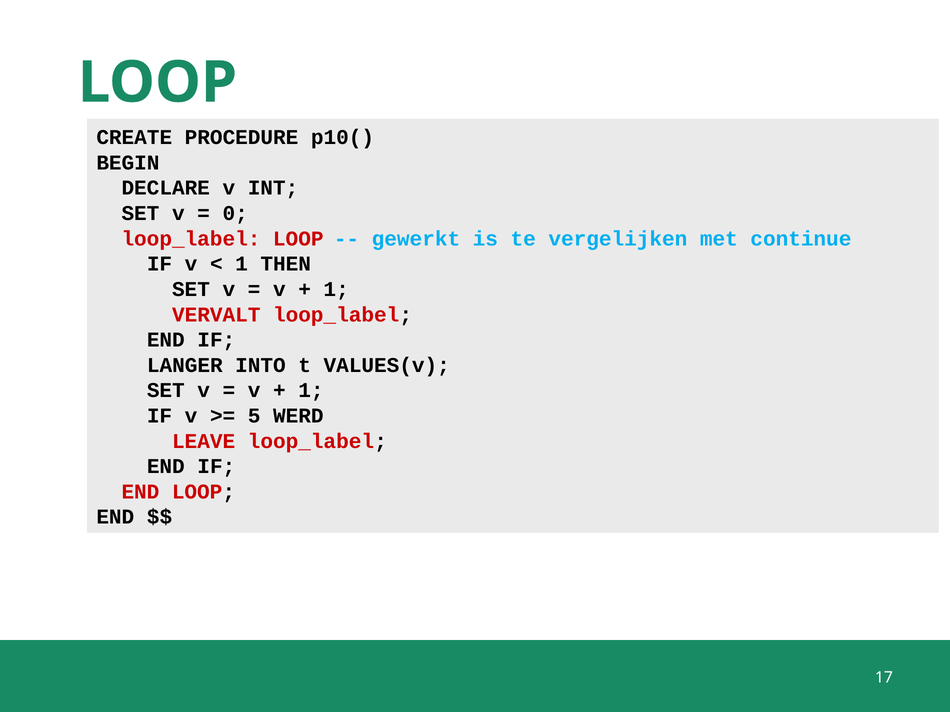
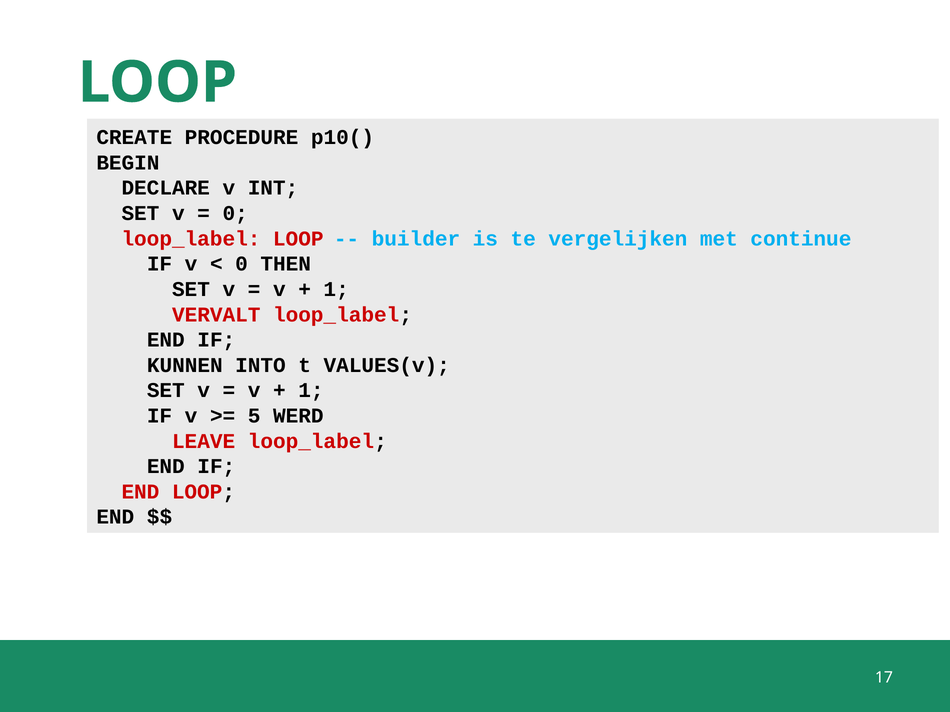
gewerkt: gewerkt -> builder
1 at (241, 264): 1 -> 0
LANGER: LANGER -> KUNNEN
